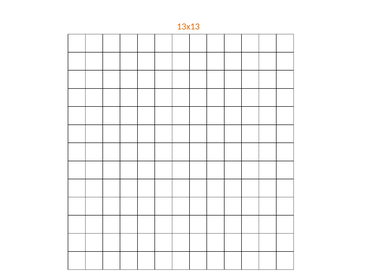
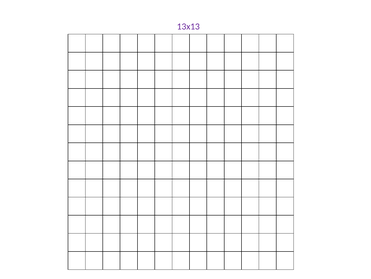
13x13 colour: orange -> purple
